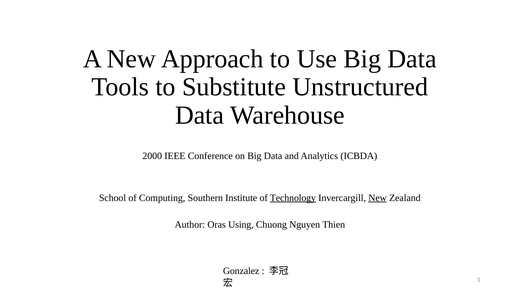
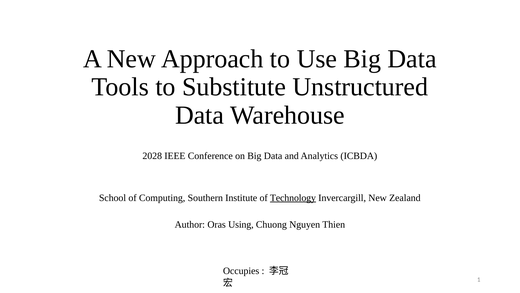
2000: 2000 -> 2028
New at (378, 198) underline: present -> none
Gonzalez: Gonzalez -> Occupies
